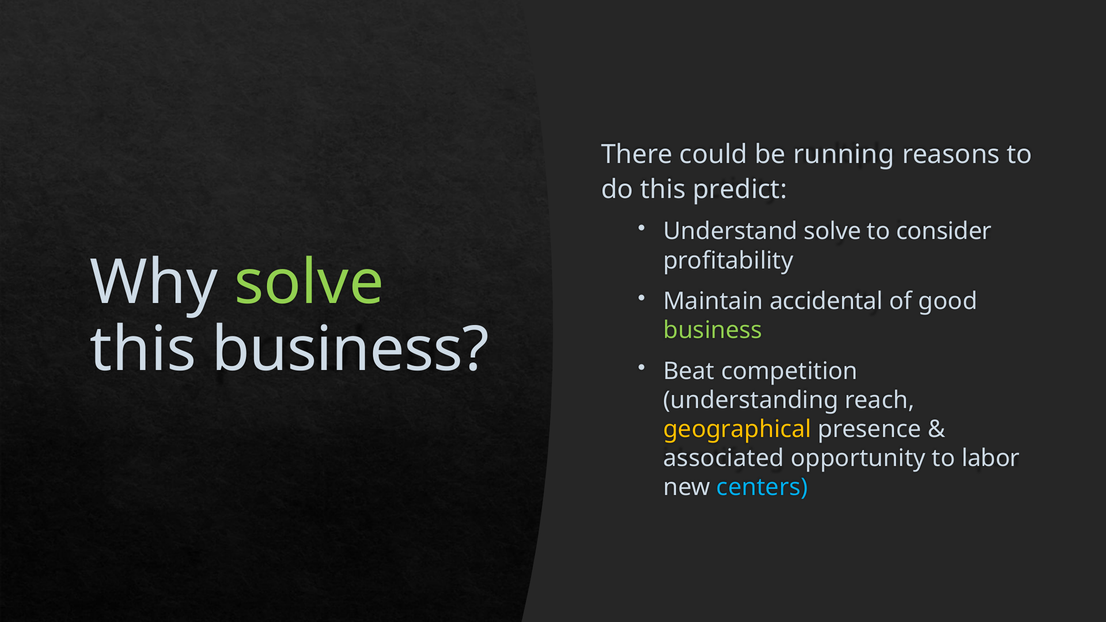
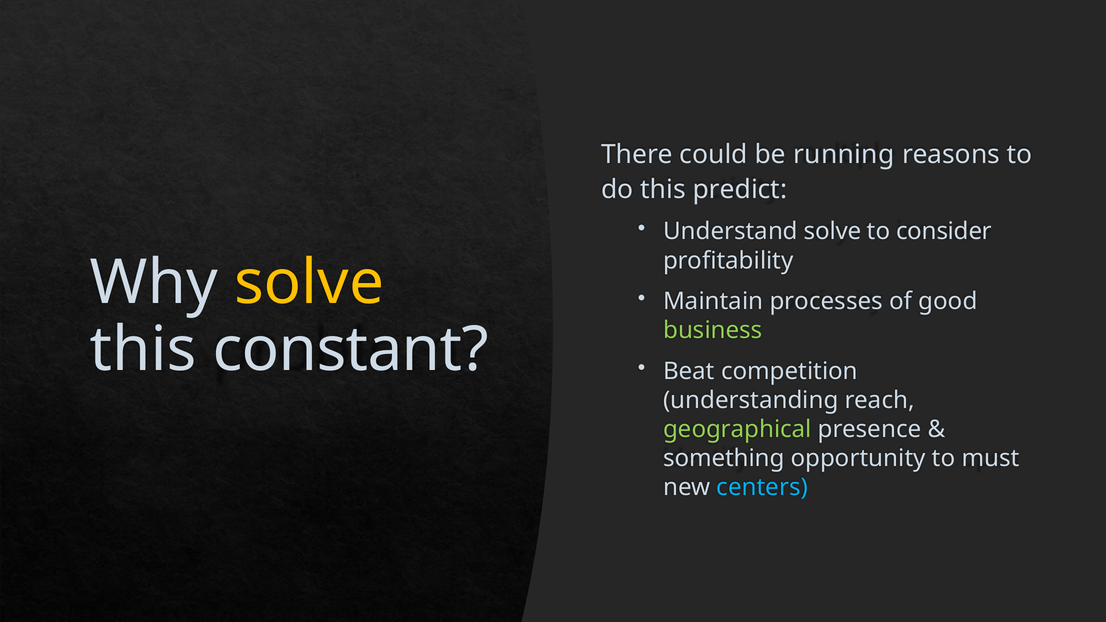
solve at (309, 283) colour: light green -> yellow
accidental: accidental -> processes
this business: business -> constant
geographical colour: yellow -> light green
associated: associated -> something
labor: labor -> must
